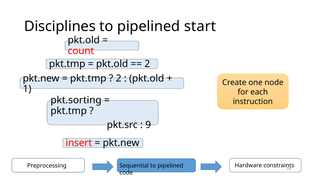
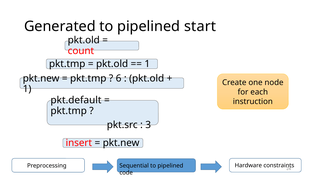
Disciplines: Disciplines -> Generated
2 at (147, 64): 2 -> 1
2 at (119, 78): 2 -> 6
pkt.sorting: pkt.sorting -> pkt.default
9: 9 -> 3
